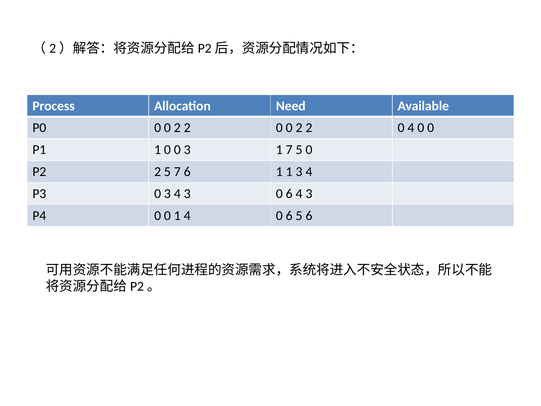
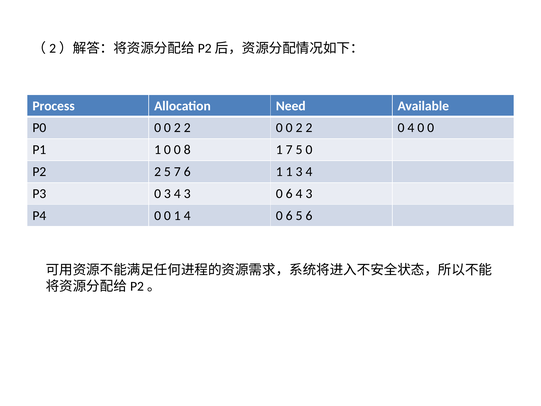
0 0 3: 3 -> 8
